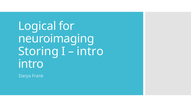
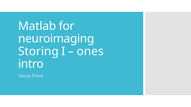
Logical: Logical -> Matlab
intro at (90, 52): intro -> ones
